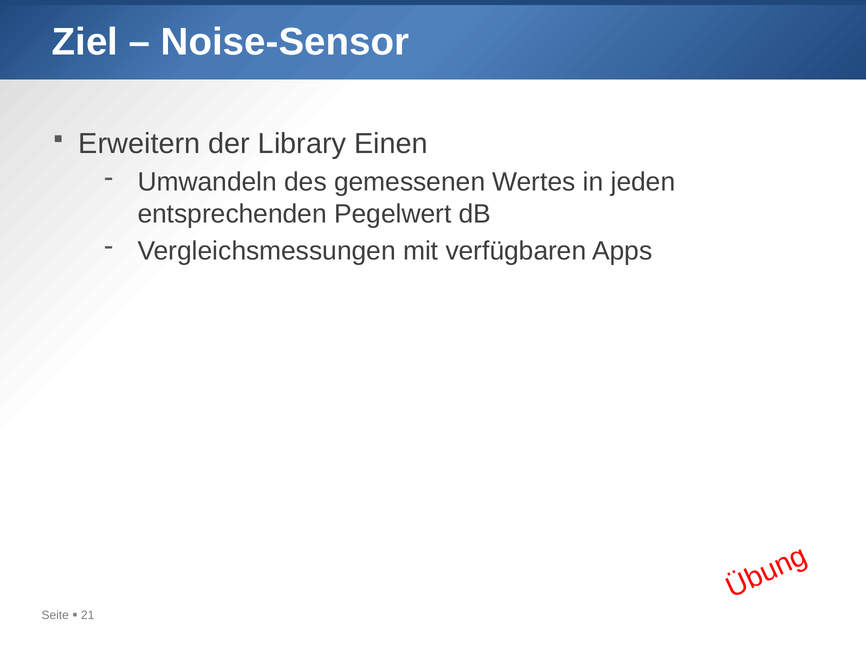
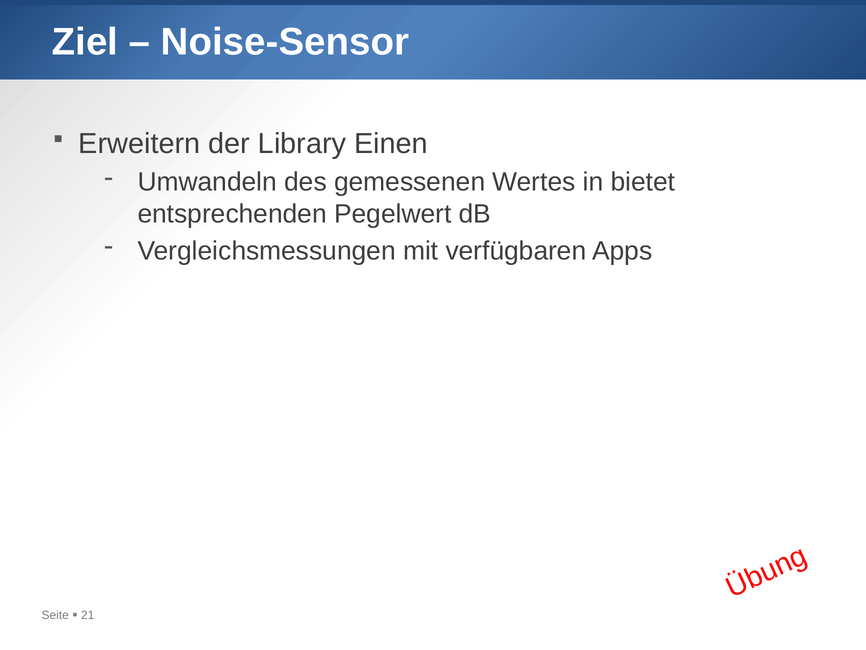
jeden: jeden -> bietet
